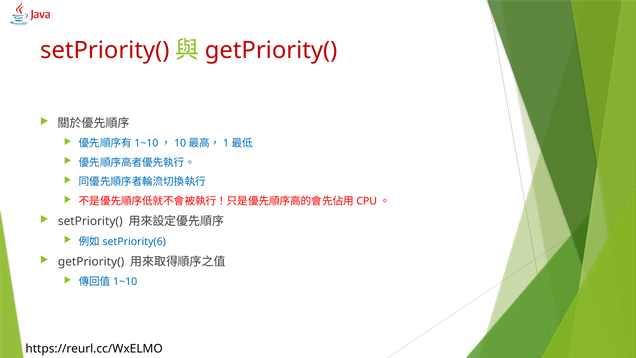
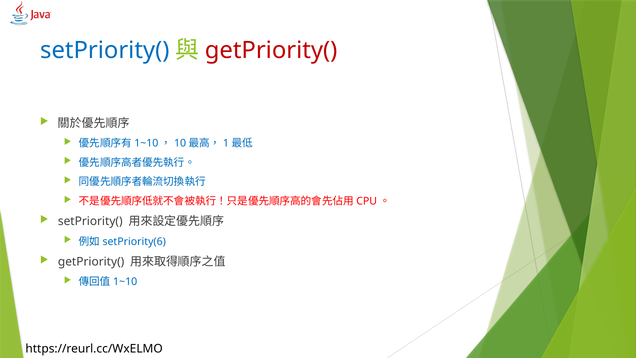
setPriority( at (105, 50) colour: red -> blue
